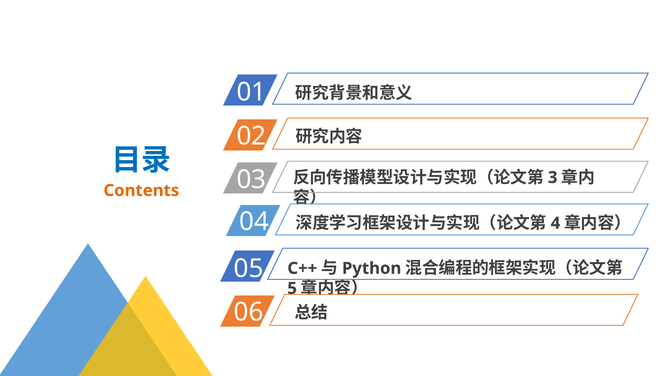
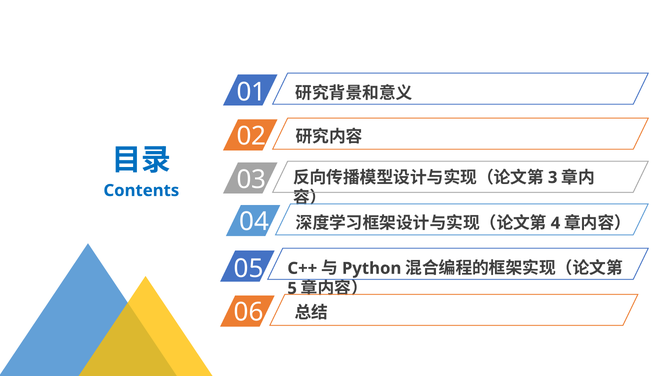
Contents colour: orange -> blue
